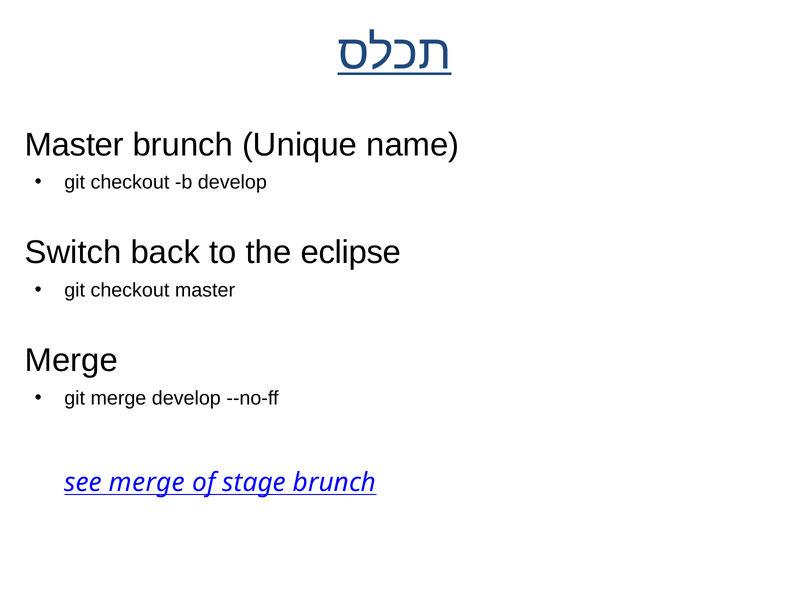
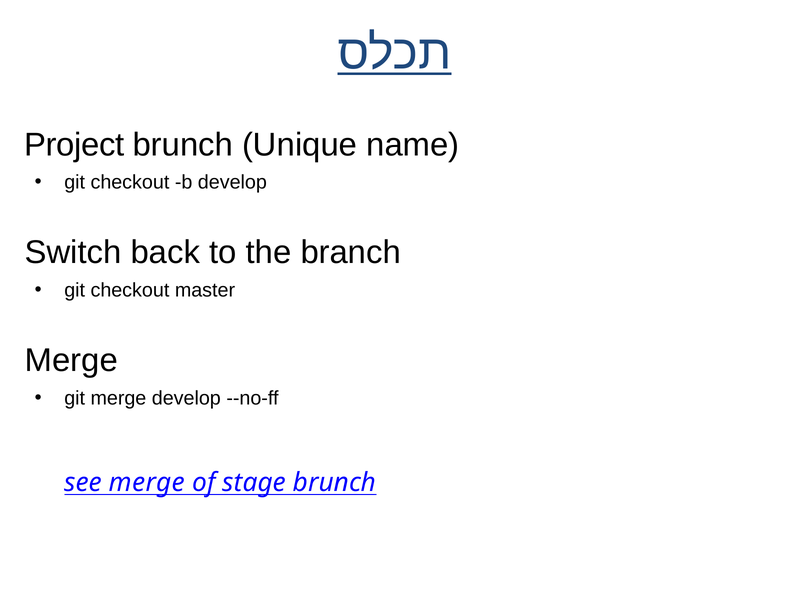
Master at (74, 145): Master -> Project
eclipse: eclipse -> branch
